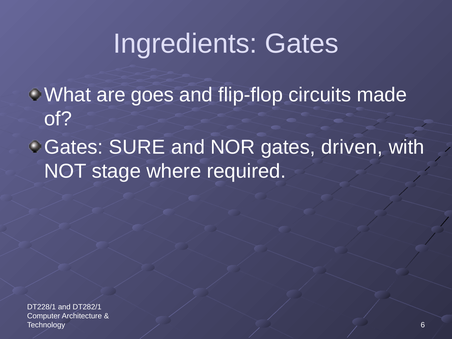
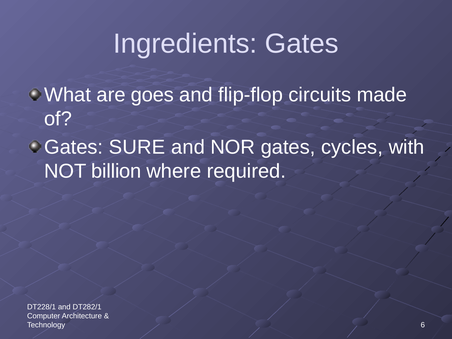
driven: driven -> cycles
stage: stage -> billion
